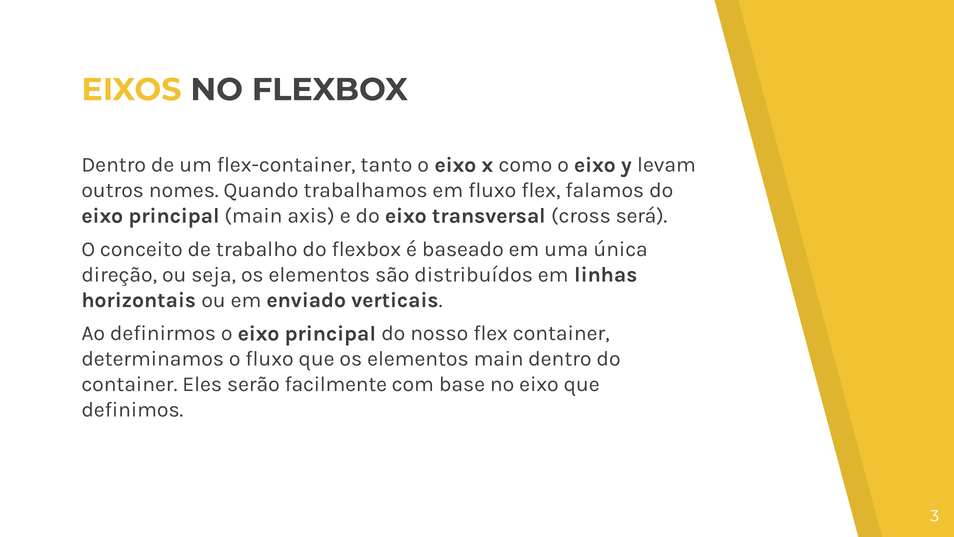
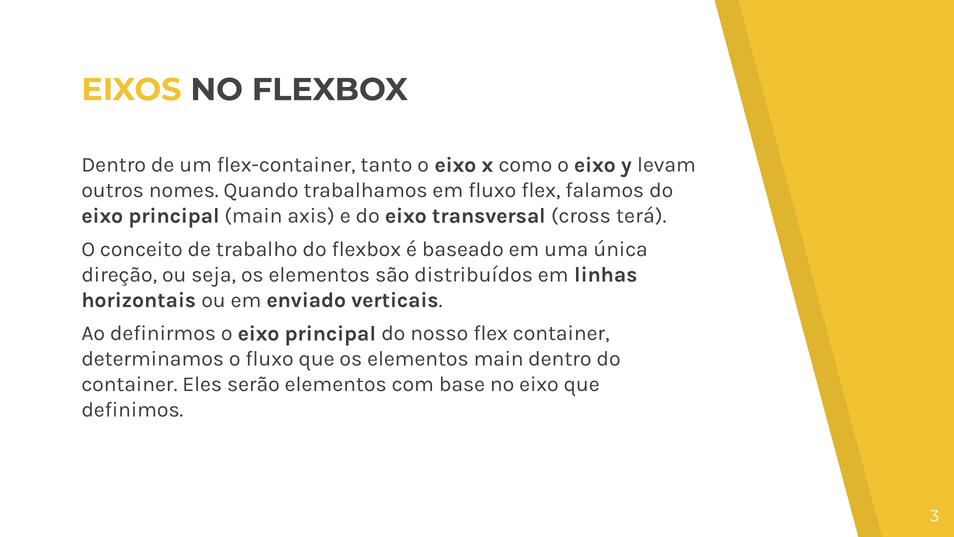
será: será -> terá
serão facilmente: facilmente -> elementos
